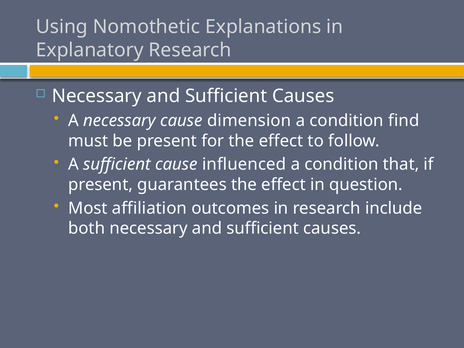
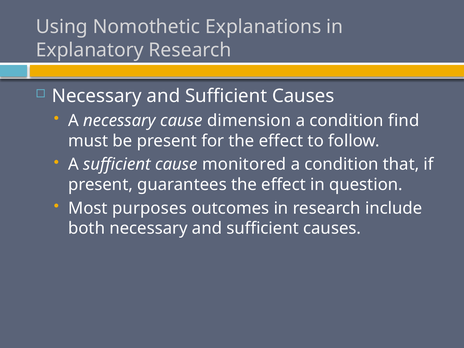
influenced: influenced -> monitored
affiliation: affiliation -> purposes
